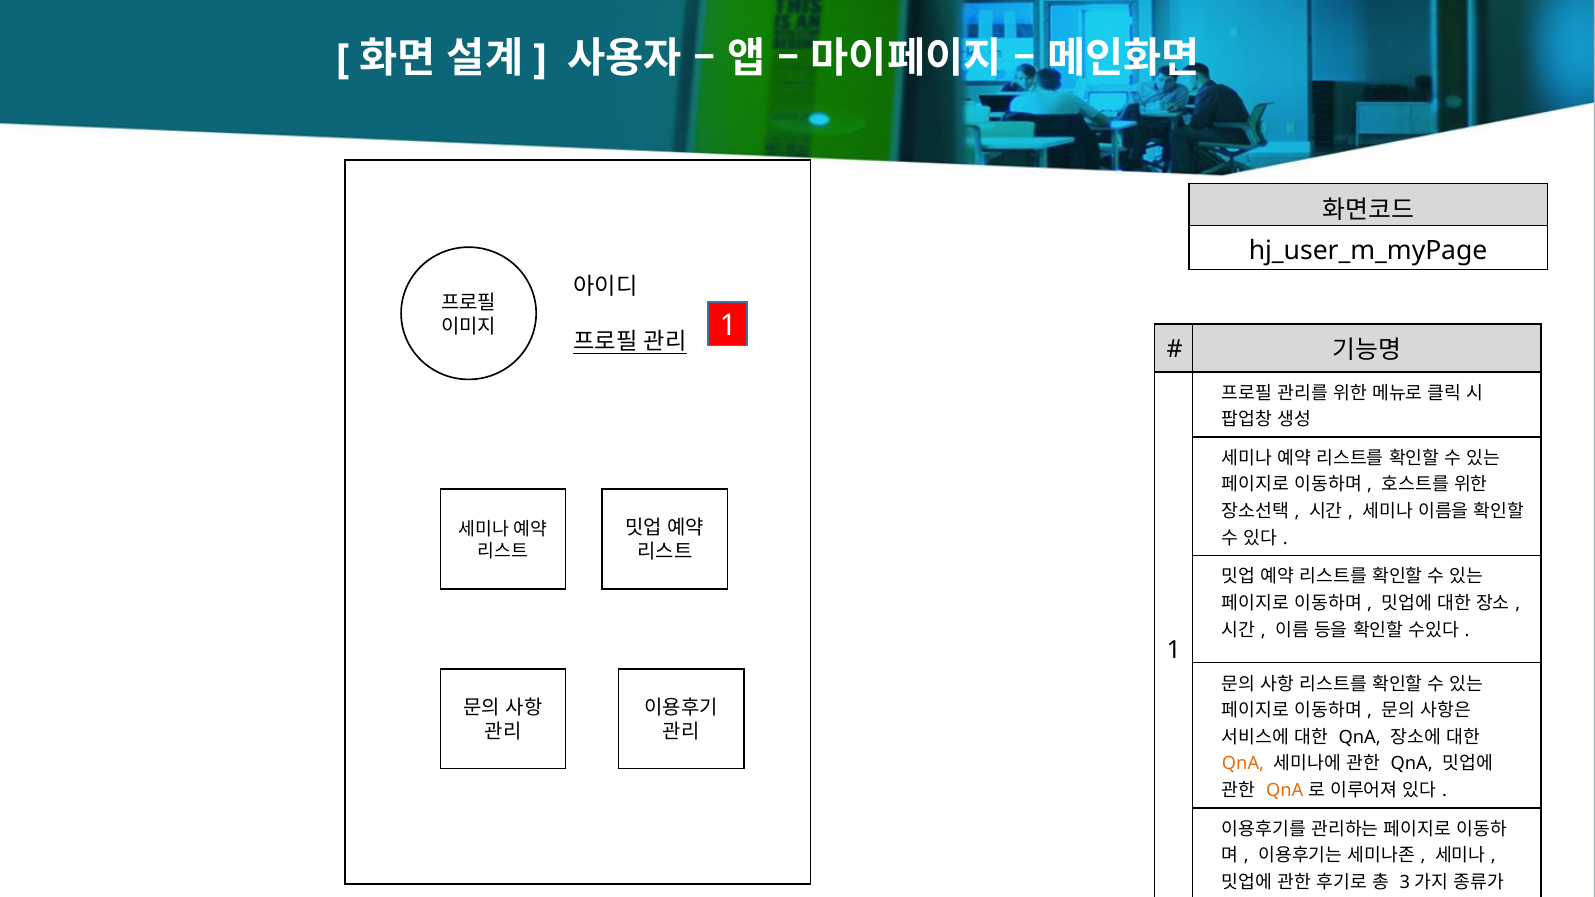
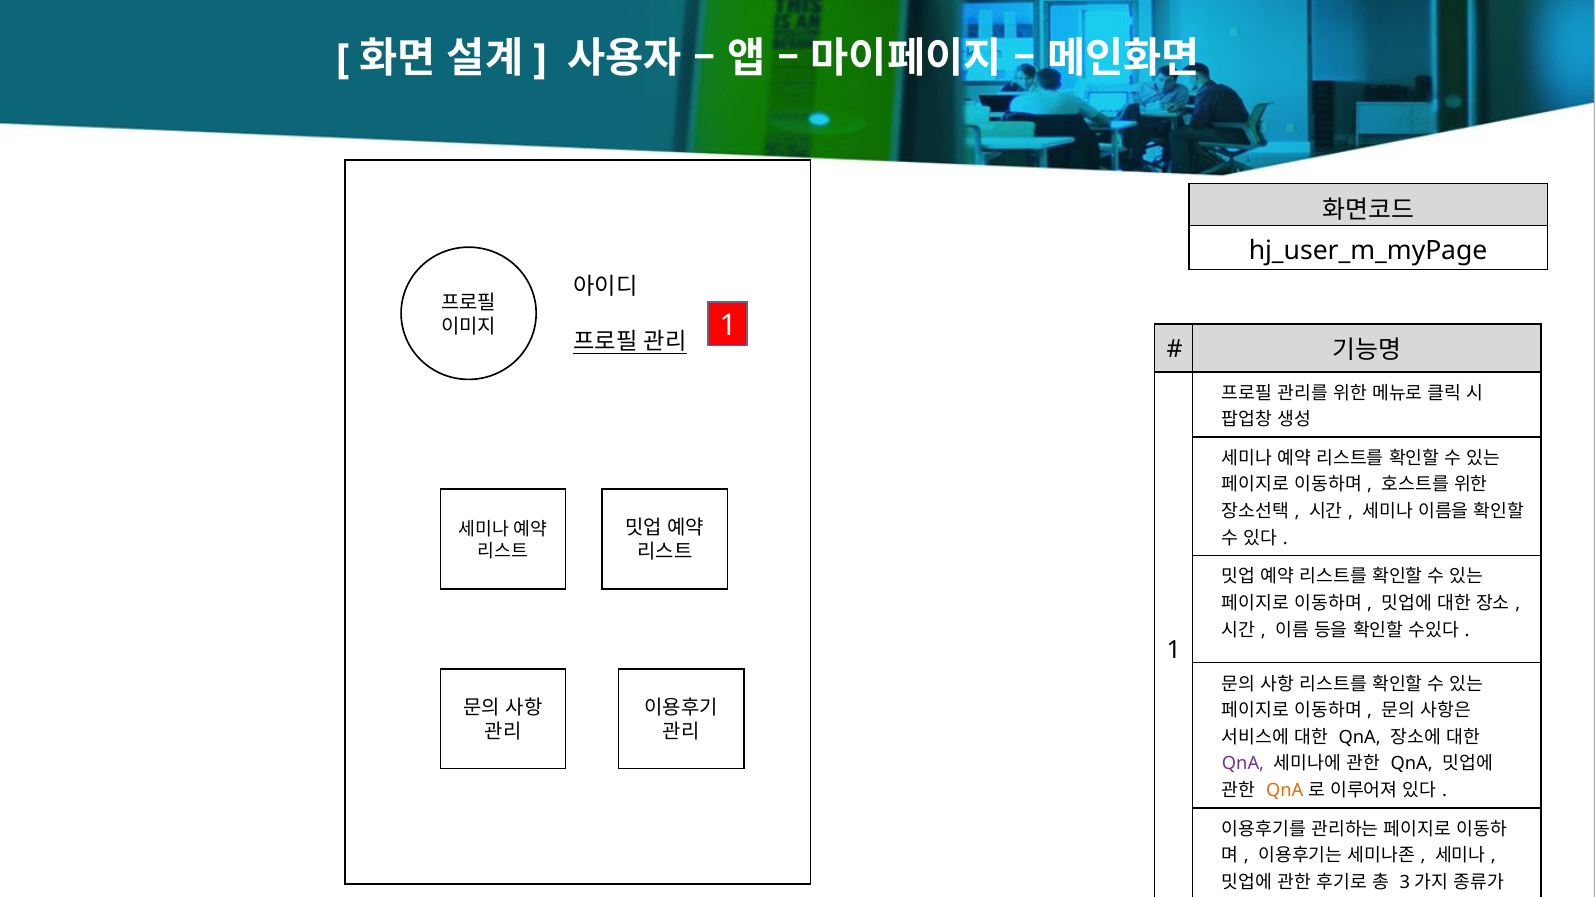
QnA at (1243, 764) colour: orange -> purple
